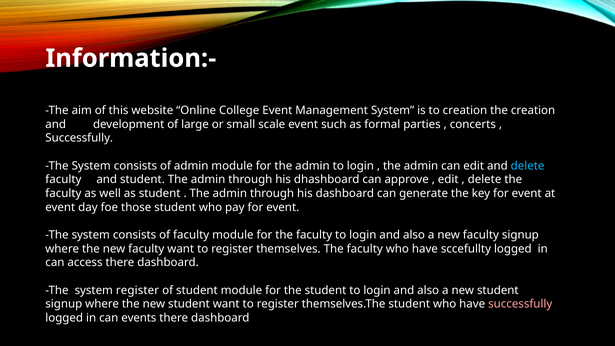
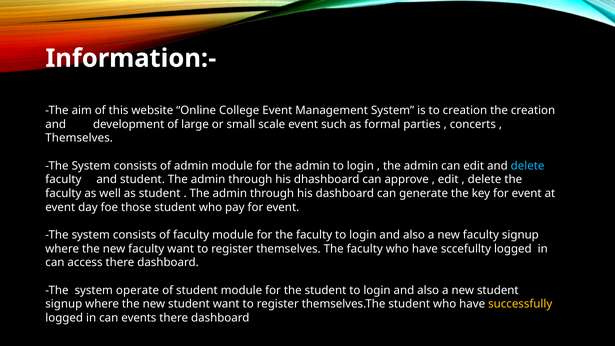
Successfully at (79, 138): Successfully -> Themselves
system register: register -> operate
successfully at (520, 304) colour: pink -> yellow
